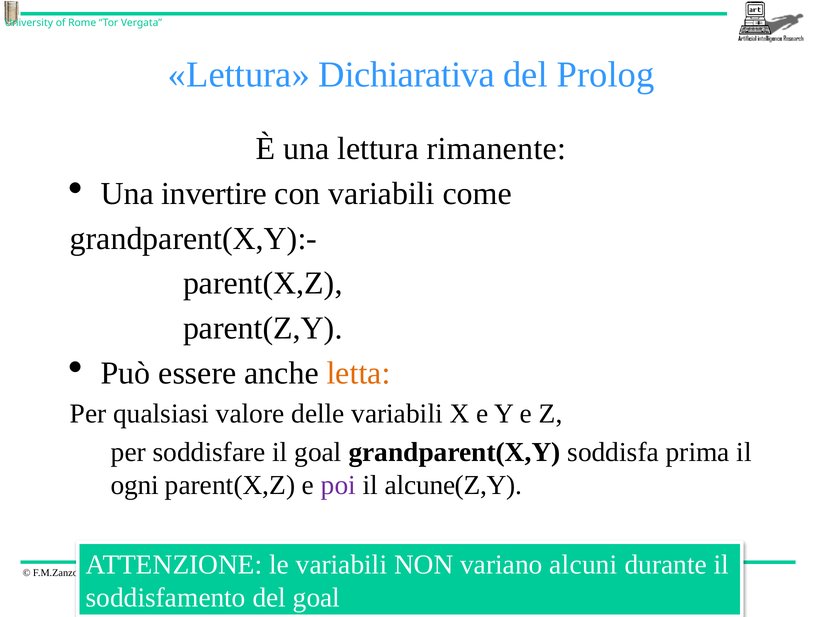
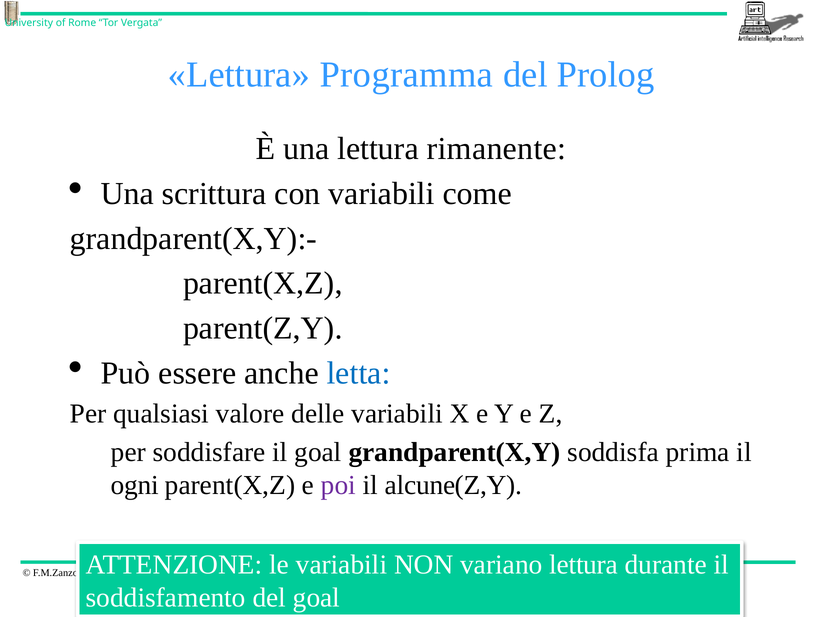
Dichiarativa: Dichiarativa -> Programma
invertire: invertire -> scrittura
letta colour: orange -> blue
alcuni at (583, 565): alcuni -> lettura
